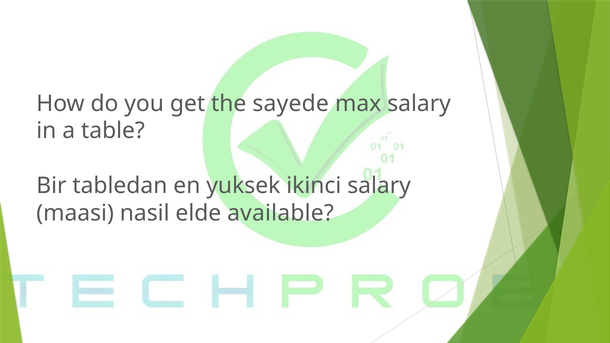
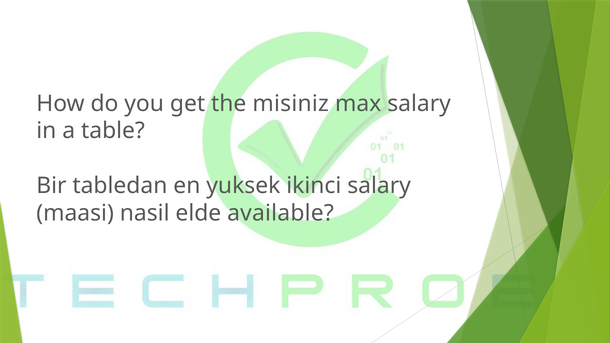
sayede: sayede -> misiniz
